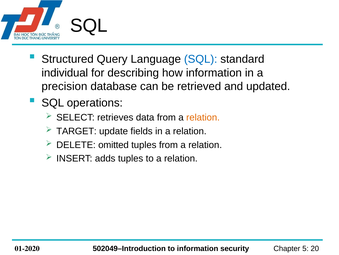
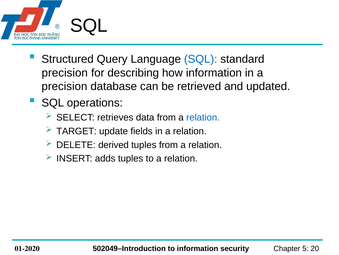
individual at (65, 73): individual -> precision
relation at (203, 117) colour: orange -> blue
omitted: omitted -> derived
